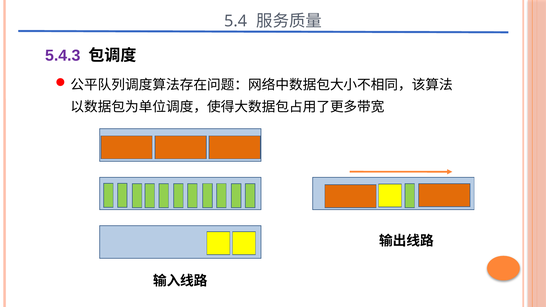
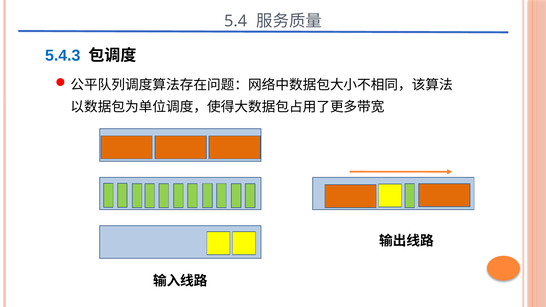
5.4.3 colour: purple -> blue
